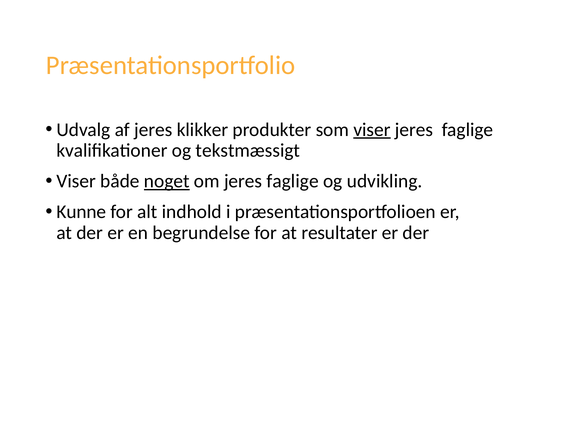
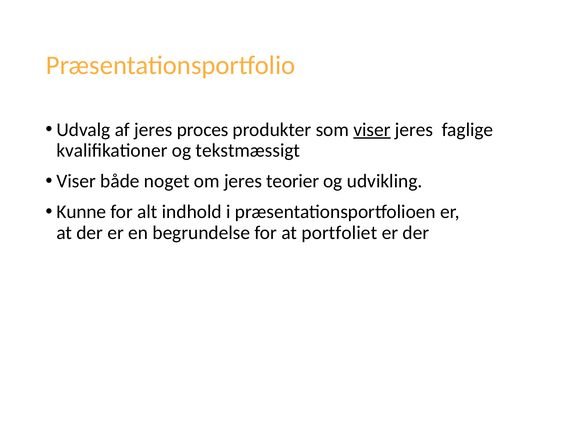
klikker: klikker -> proces
noget underline: present -> none
om jeres faglige: faglige -> teorier
resultater: resultater -> portfoliet
